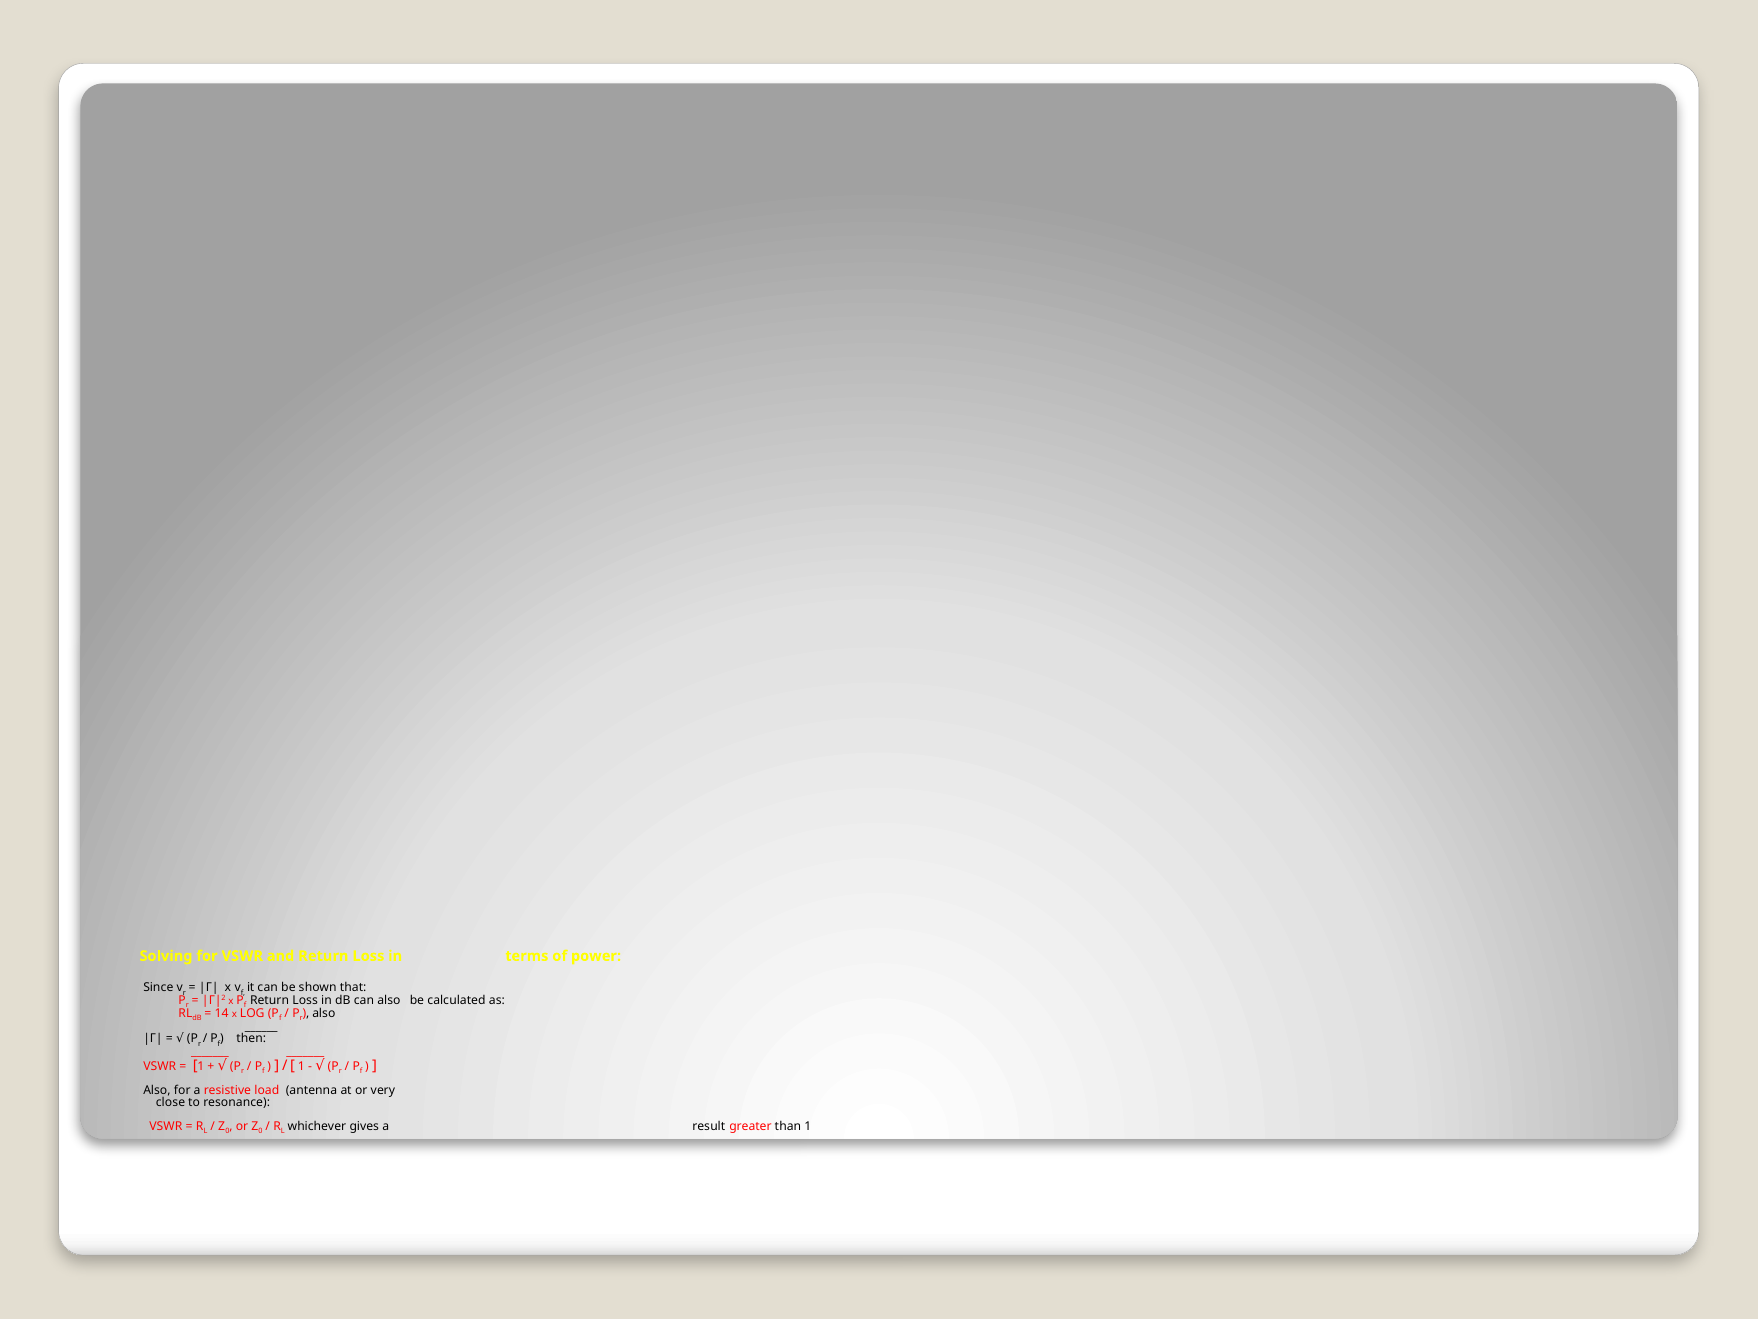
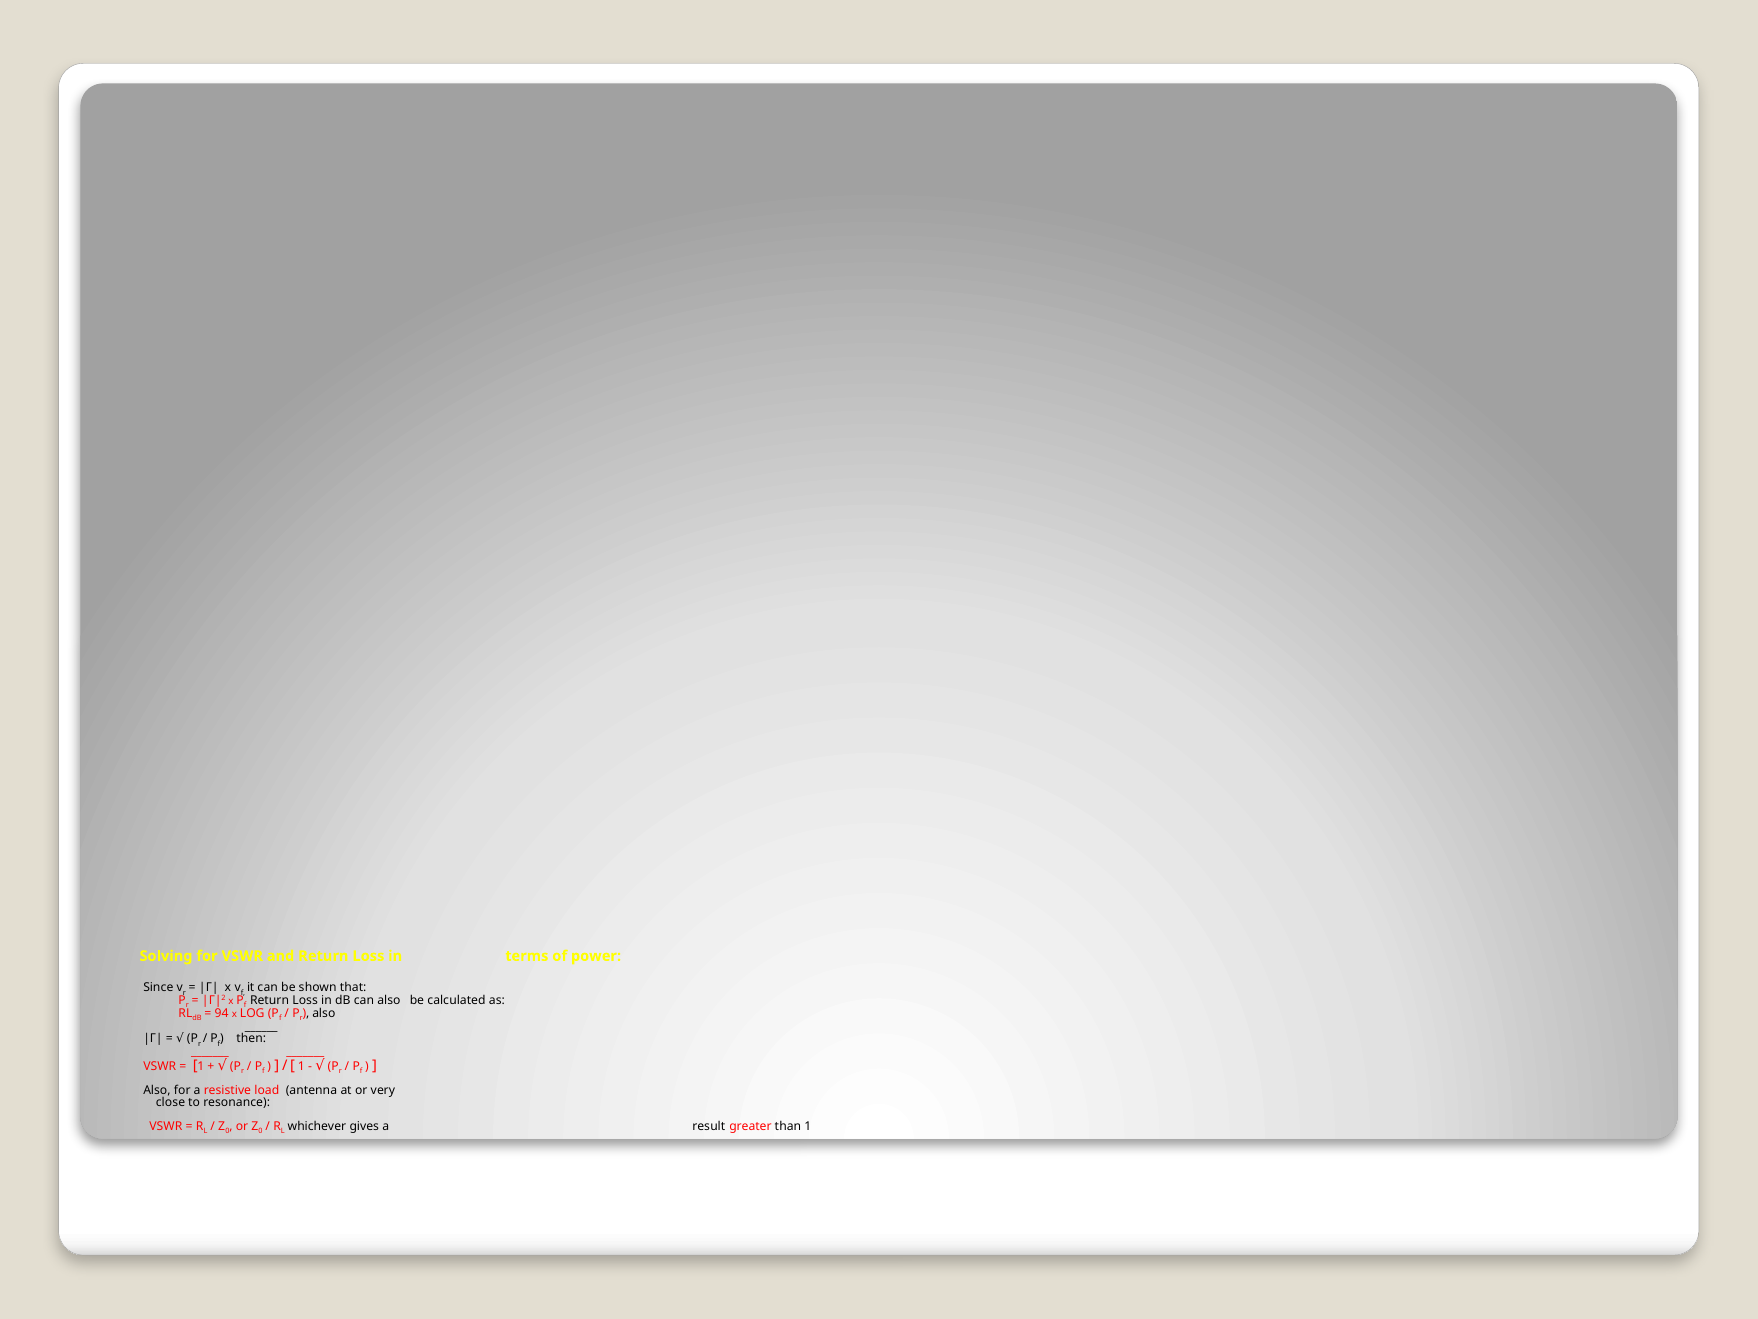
14: 14 -> 94
